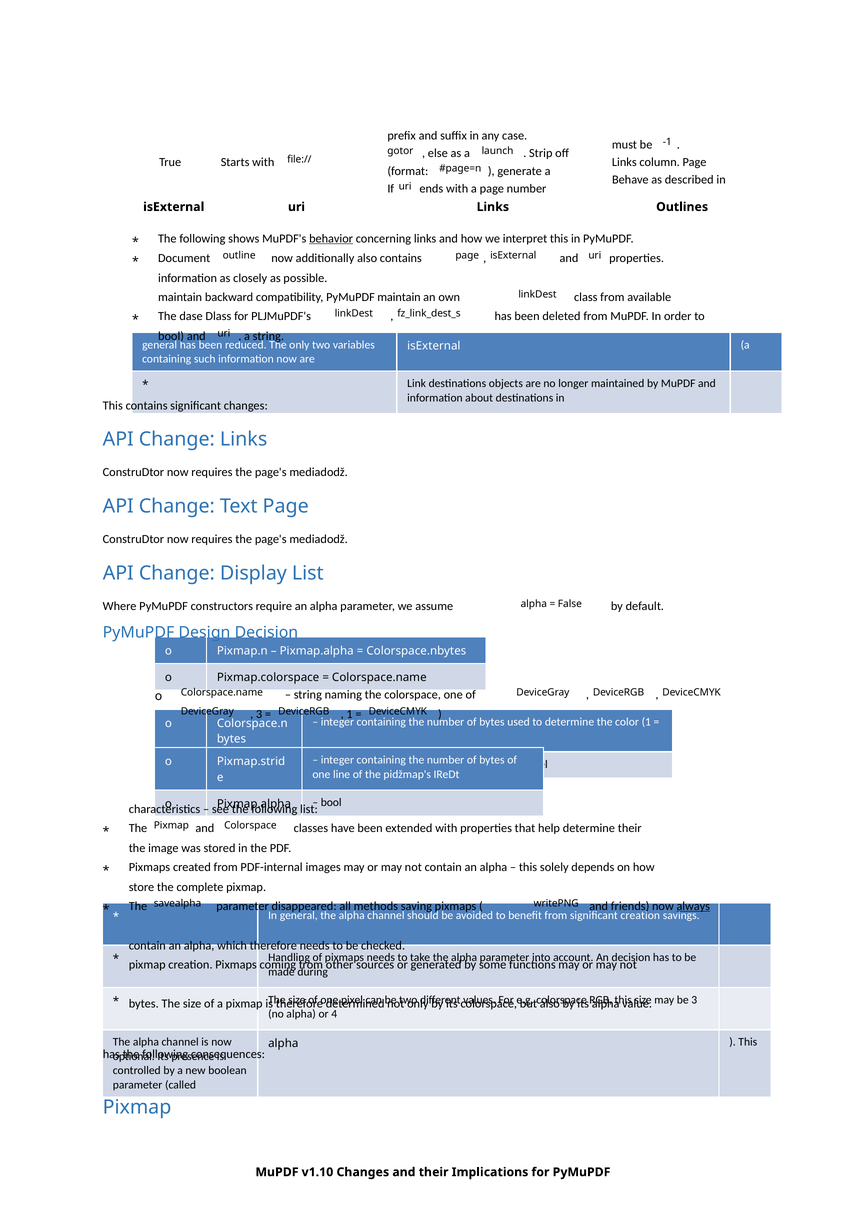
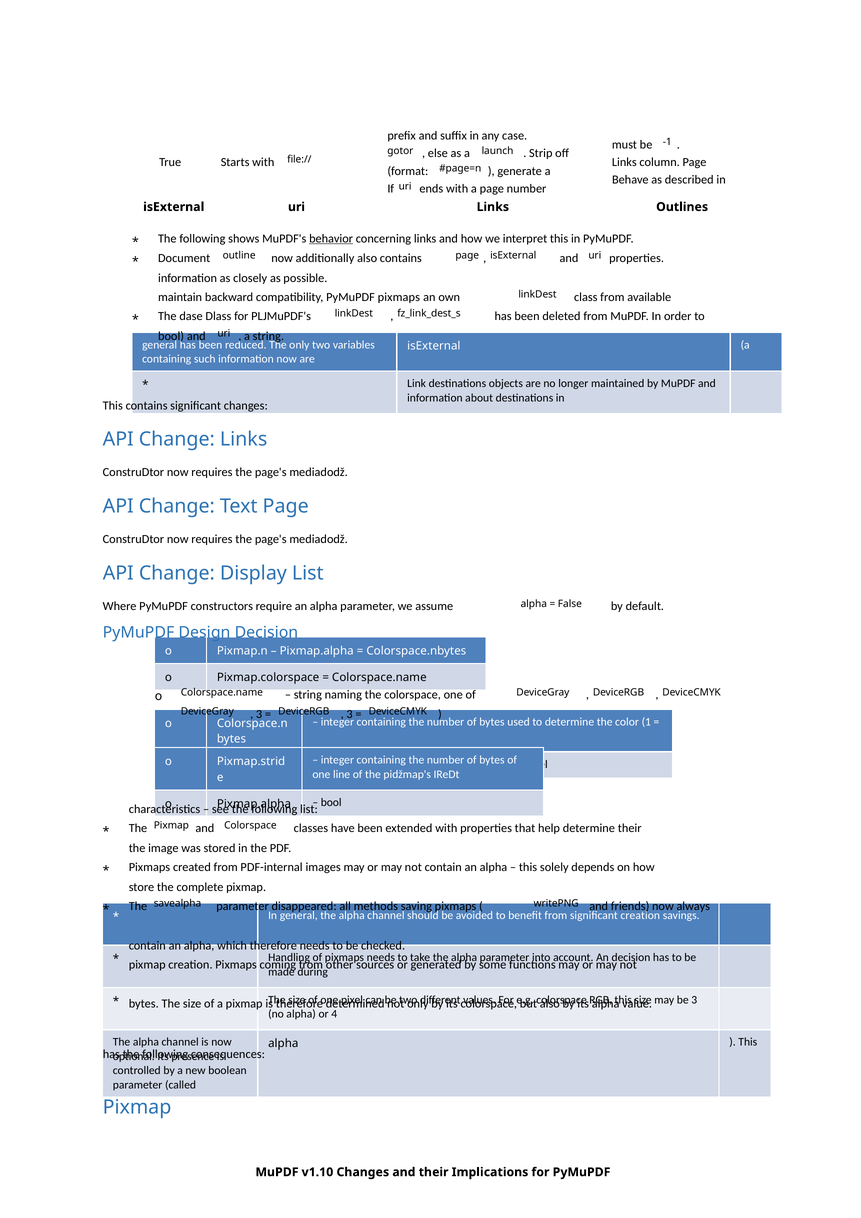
PyMuPDF maintain: maintain -> pixmaps
1 at (350, 714): 1 -> 3
always underline: present -> none
